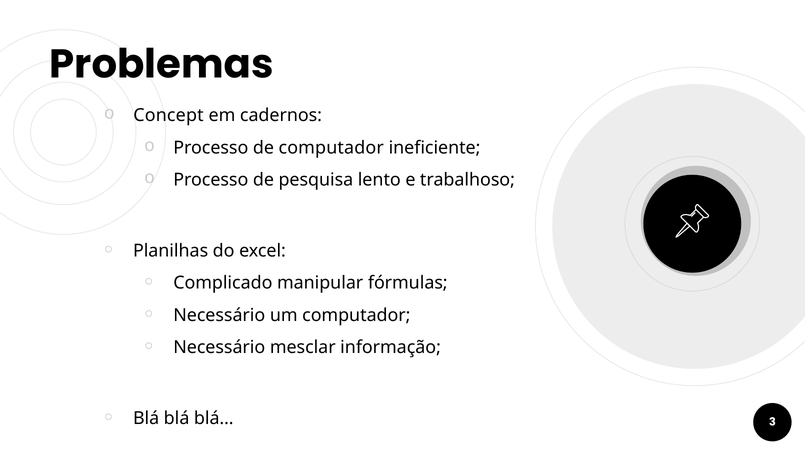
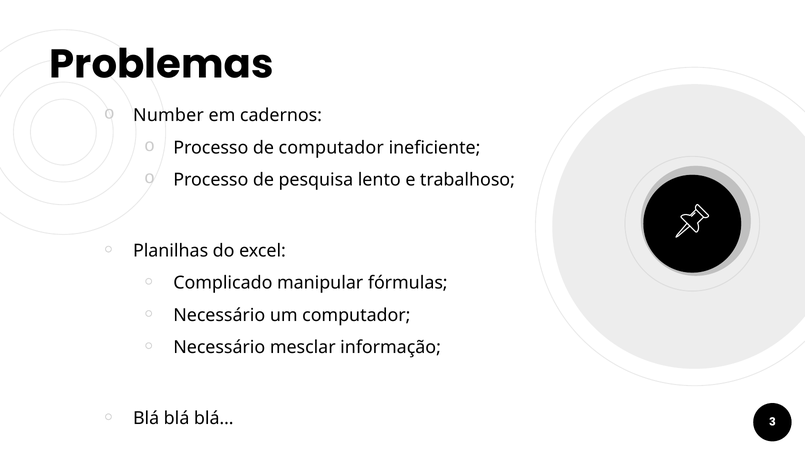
Concept: Concept -> Number
